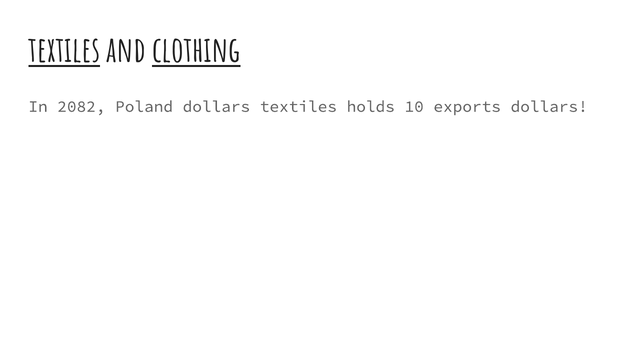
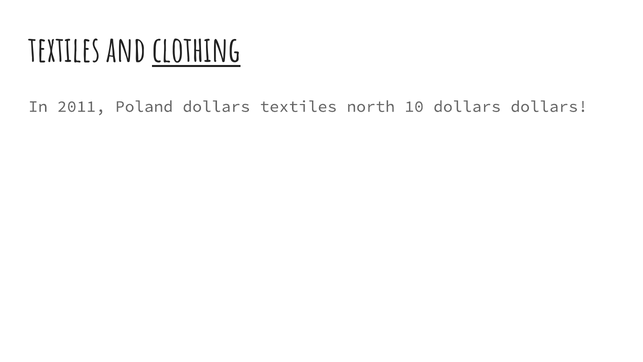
textıles underline: present -> none
2082: 2082 -> 2011
holds: holds -> north
10 exports: exports -> dollars
